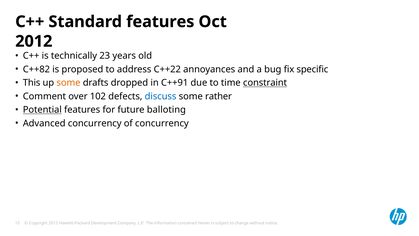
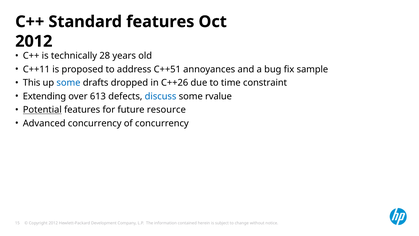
23: 23 -> 28
C++82: C++82 -> C++11
C++22: C++22 -> C++51
specific: specific -> sample
some at (68, 83) colour: orange -> blue
C++91: C++91 -> C++26
constraint underline: present -> none
Comment: Comment -> Extending
102: 102 -> 613
rather: rather -> rvalue
balloting: balloting -> resource
